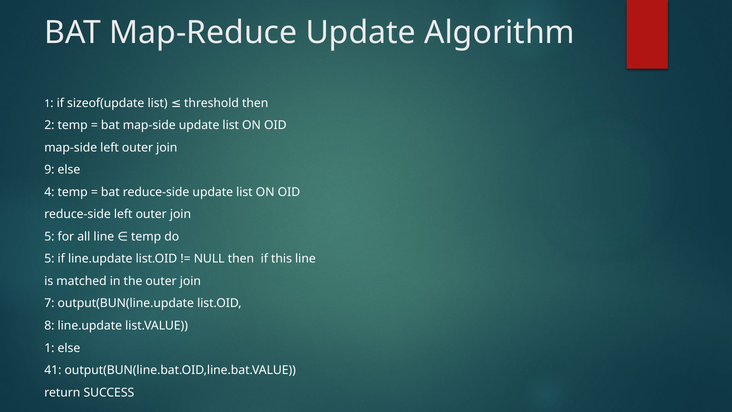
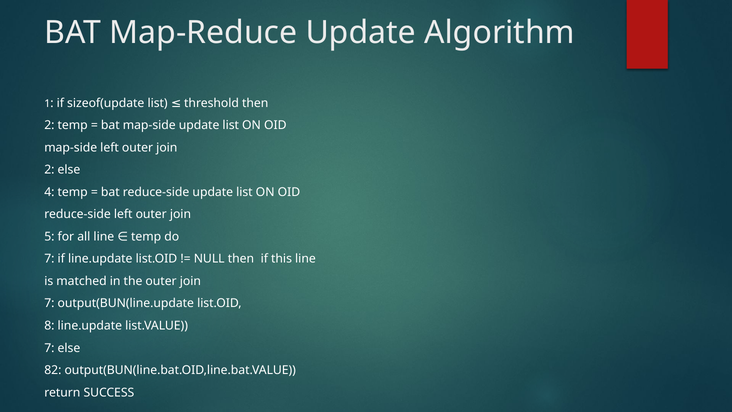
9 at (49, 170): 9 -> 2
5 at (49, 259): 5 -> 7
1 at (49, 348): 1 -> 7
41: 41 -> 82
